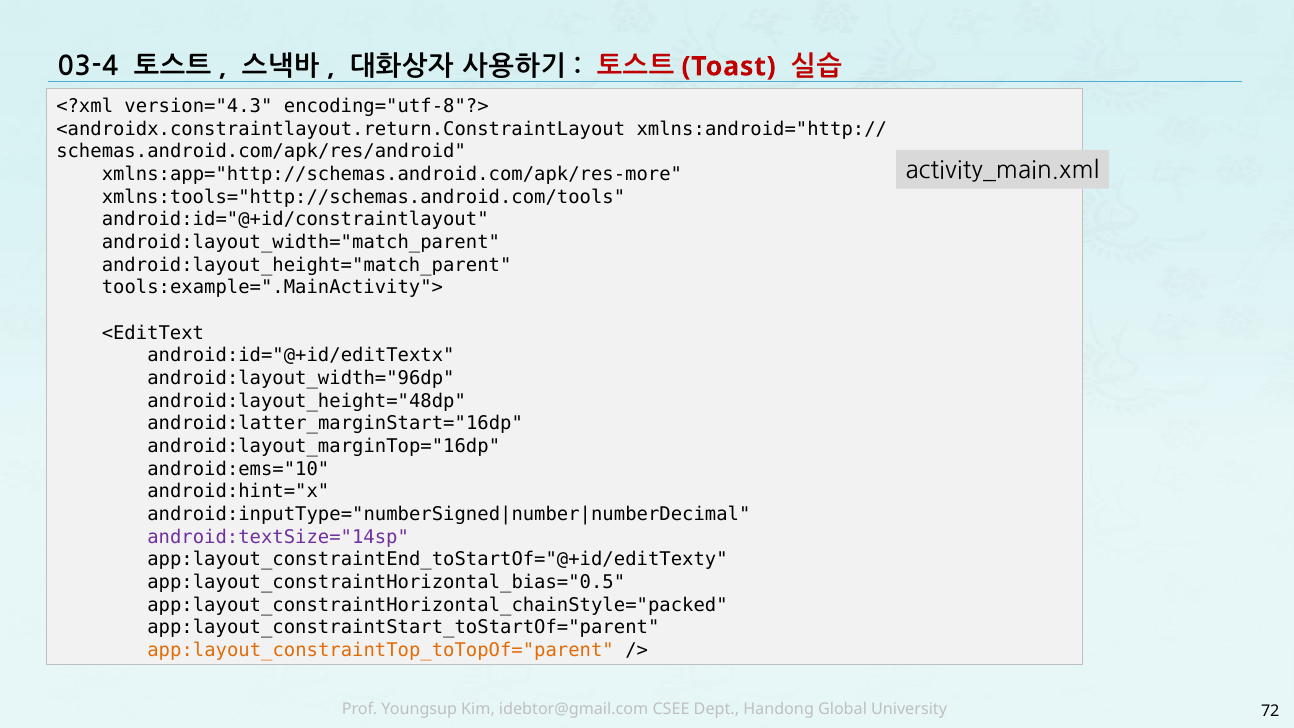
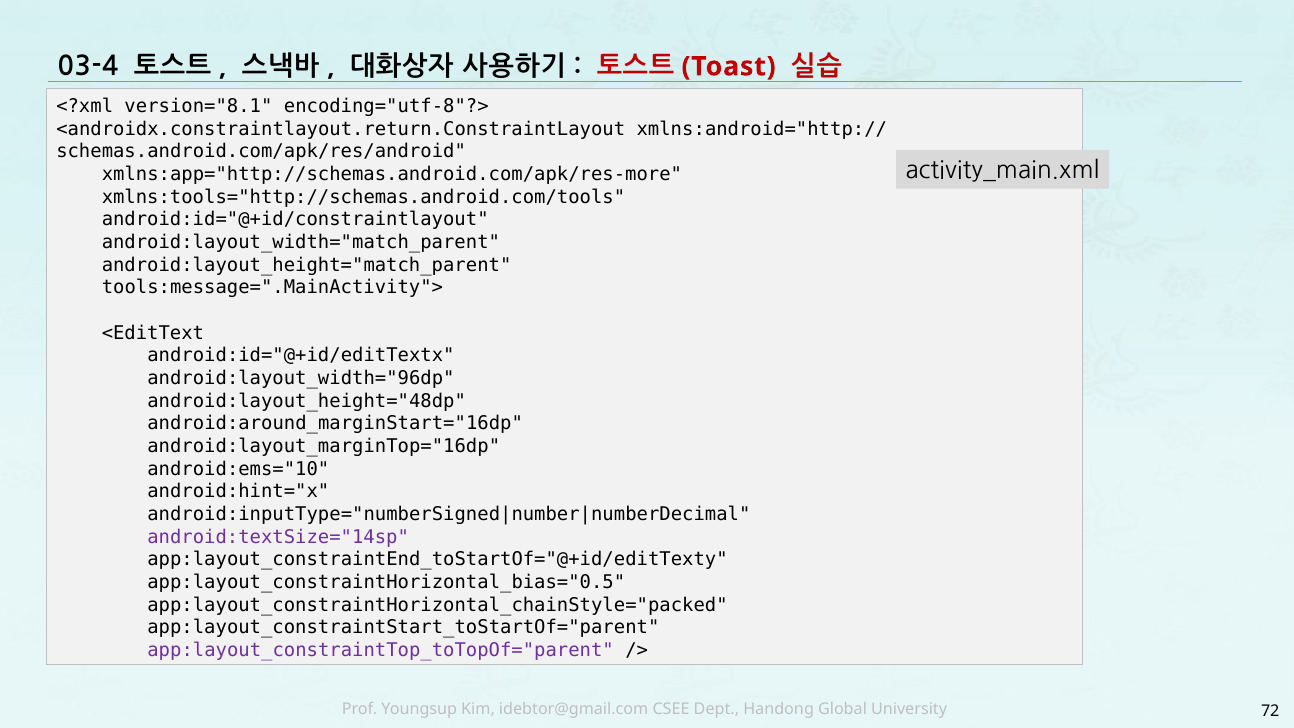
version="4.3: version="4.3 -> version="8.1
tools:example=".MainActivity">: tools:example=".MainActivity"> -> tools:message=".MainActivity">
android:latter_marginStart="16dp: android:latter_marginStart="16dp -> android:around_marginStart="16dp
app:layout_constraintTop_toTopOf="parent colour: orange -> purple
